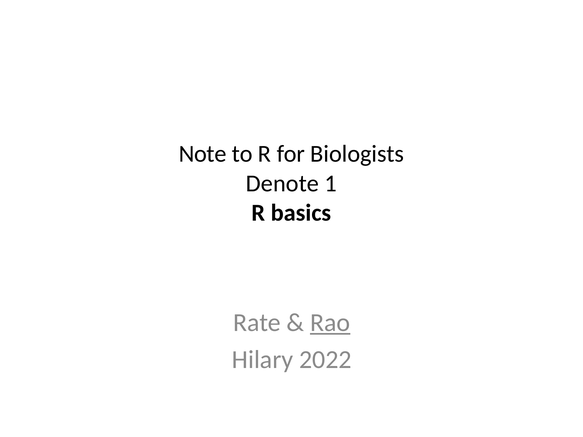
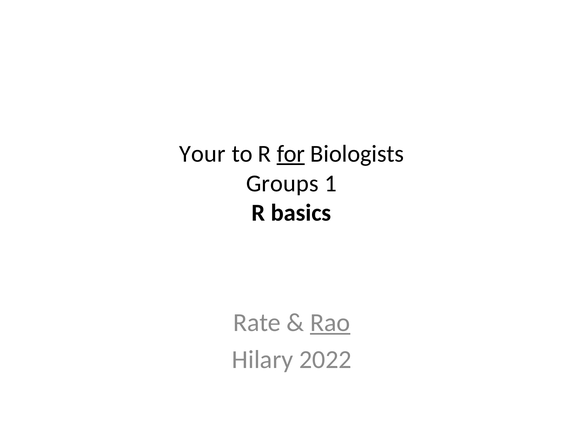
Note: Note -> Your
for underline: none -> present
Denote: Denote -> Groups
